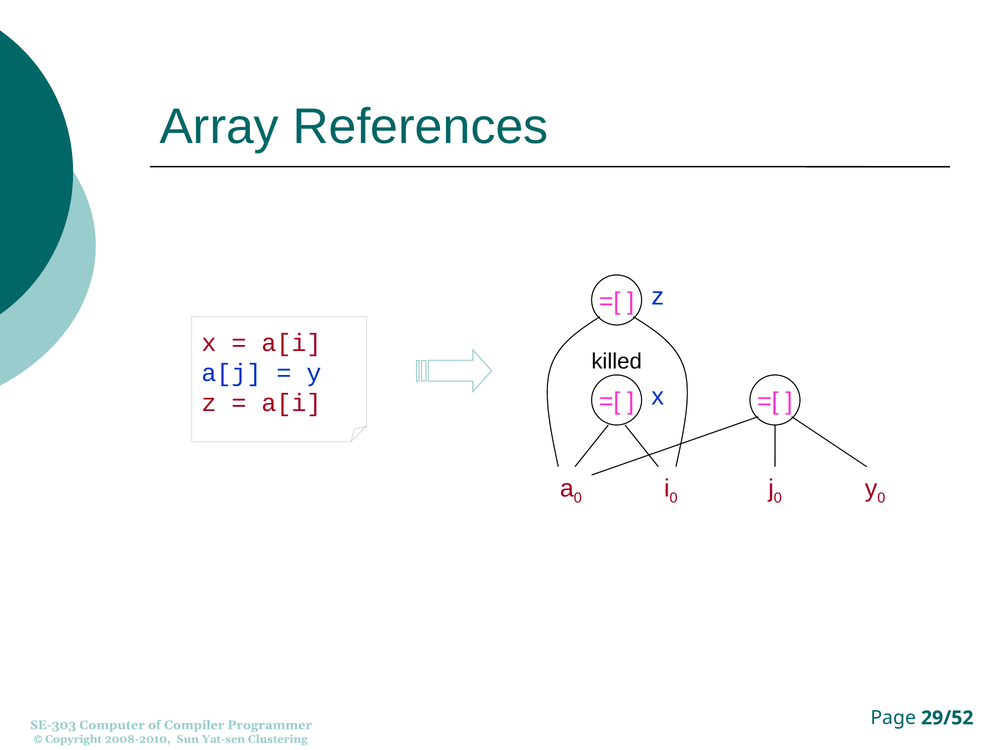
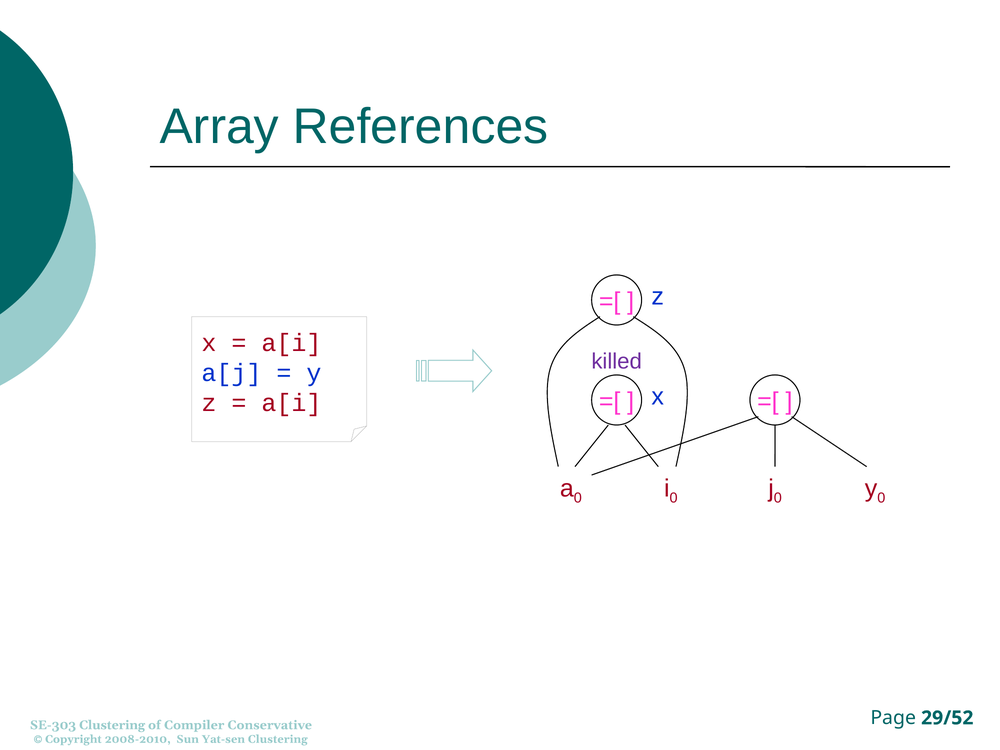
killed colour: black -> purple
SE-303 Computer: Computer -> Clustering
Programmer: Programmer -> Conservative
